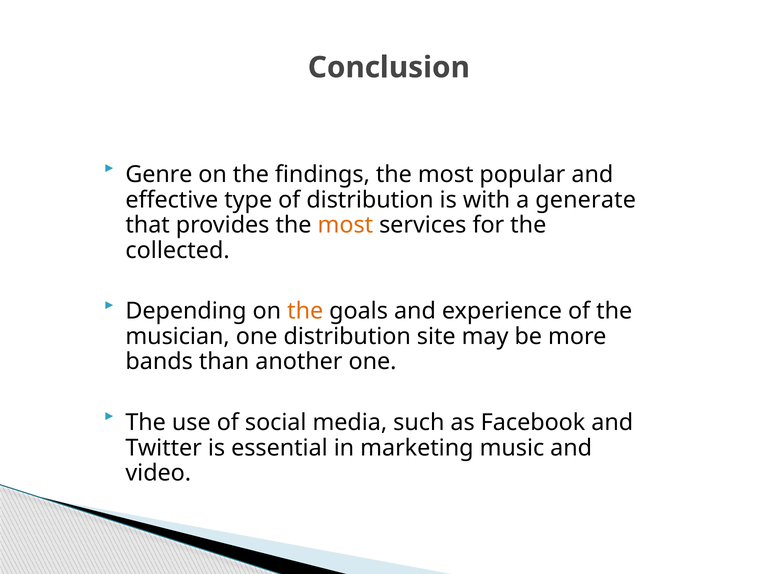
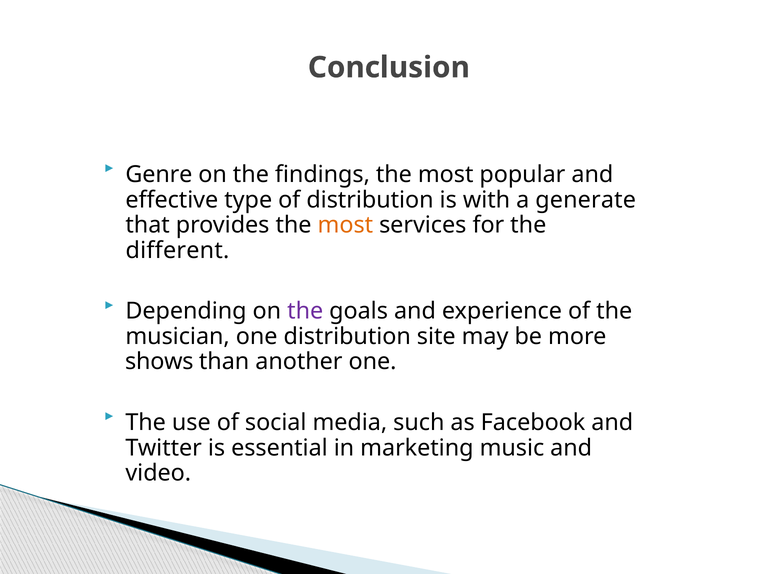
collected: collected -> different
the at (305, 311) colour: orange -> purple
bands: bands -> shows
